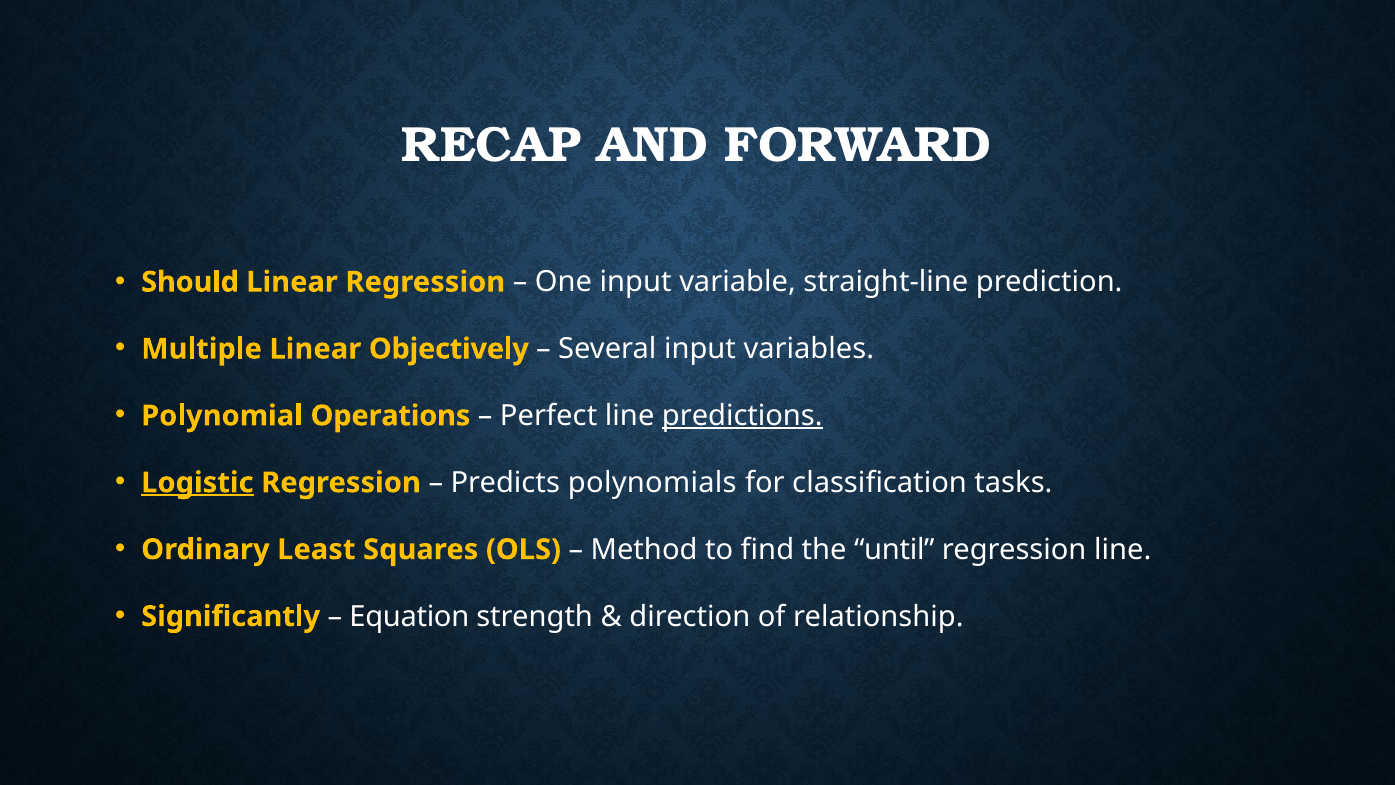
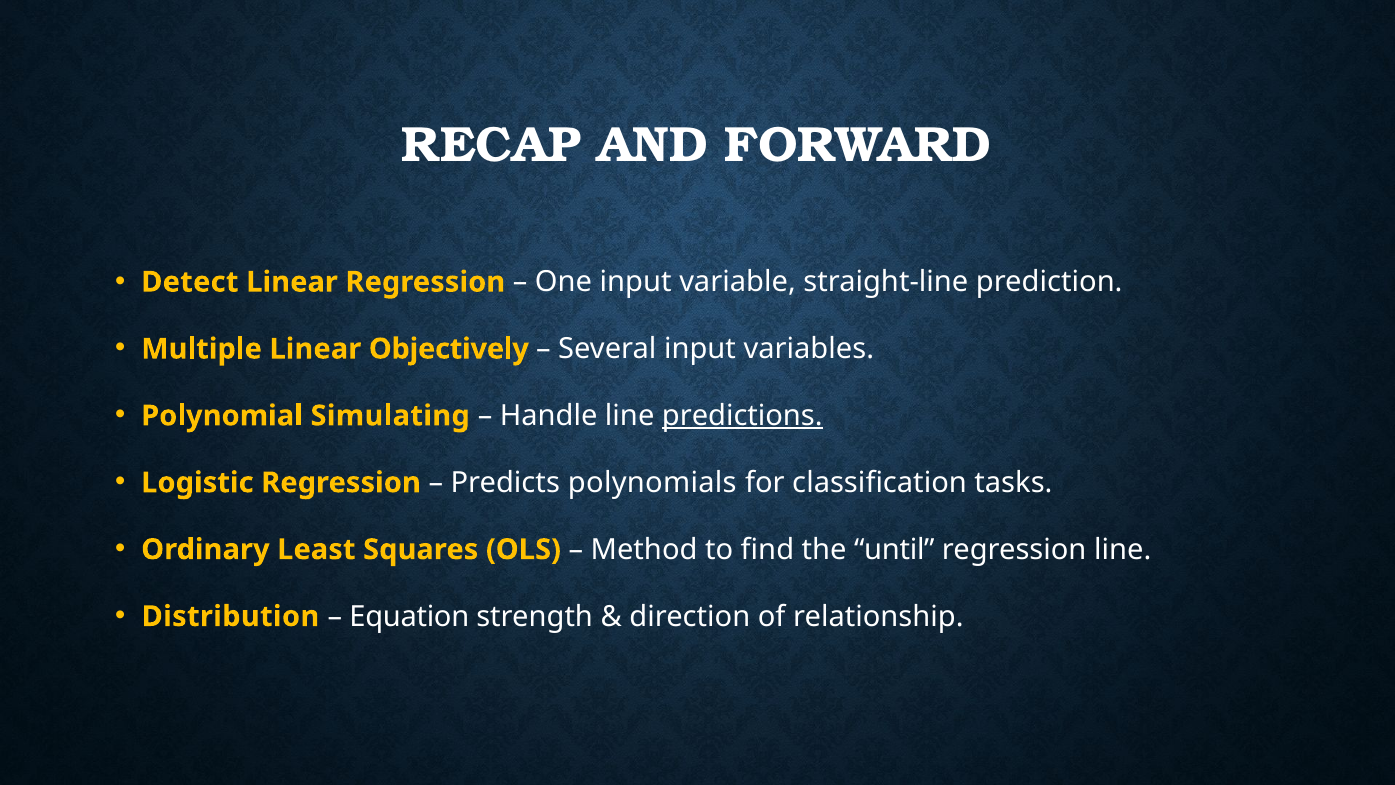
Should: Should -> Detect
Operations: Operations -> Simulating
Perfect: Perfect -> Handle
Logistic underline: present -> none
Significantly: Significantly -> Distribution
